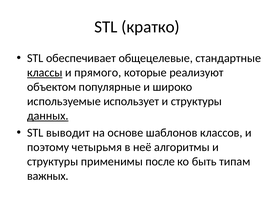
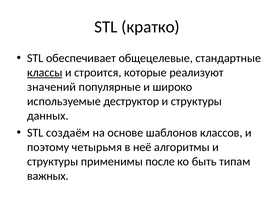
прямого: прямого -> строится
объектом: объектом -> значений
использует: использует -> деструктор
данных underline: present -> none
выводит: выводит -> создаём
